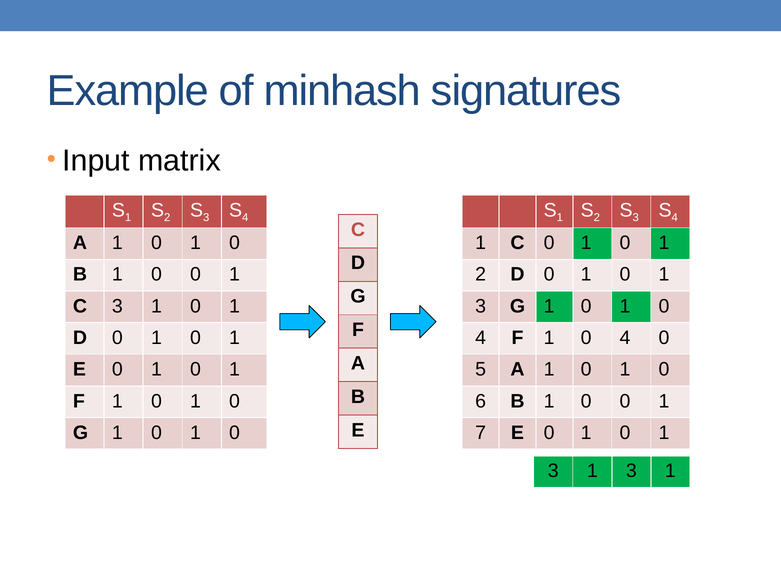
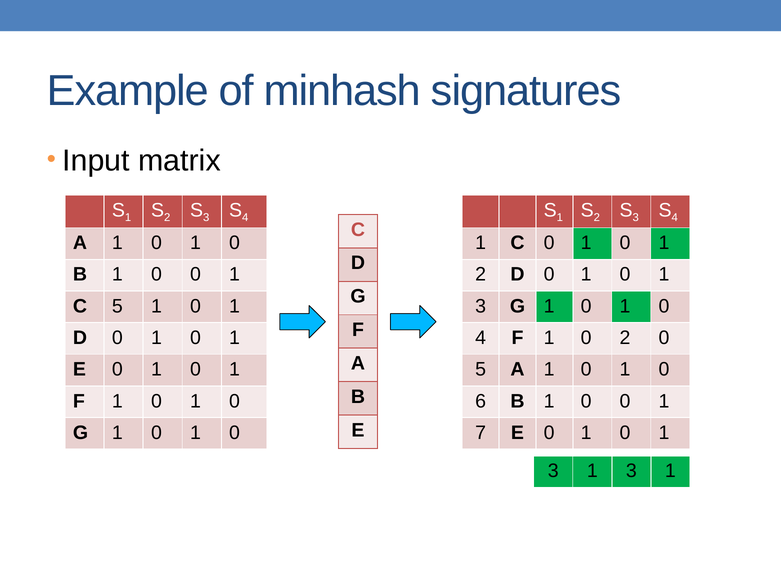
C 3: 3 -> 5
F 1 0 4: 4 -> 2
